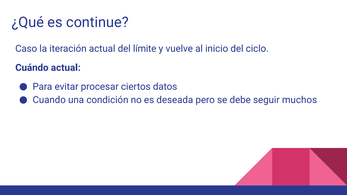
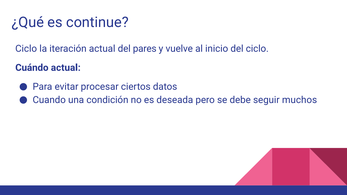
Caso at (26, 49): Caso -> Ciclo
límite: límite -> pares
